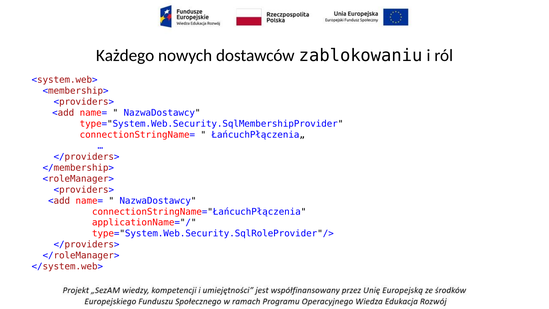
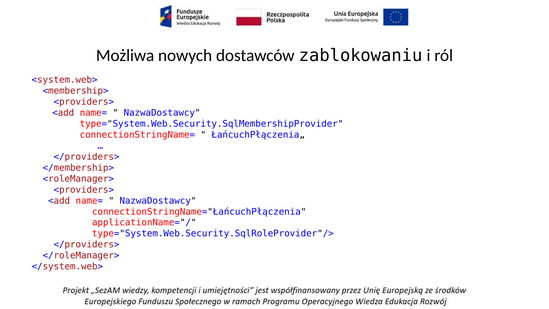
Każdego: Każdego -> Możliwa
